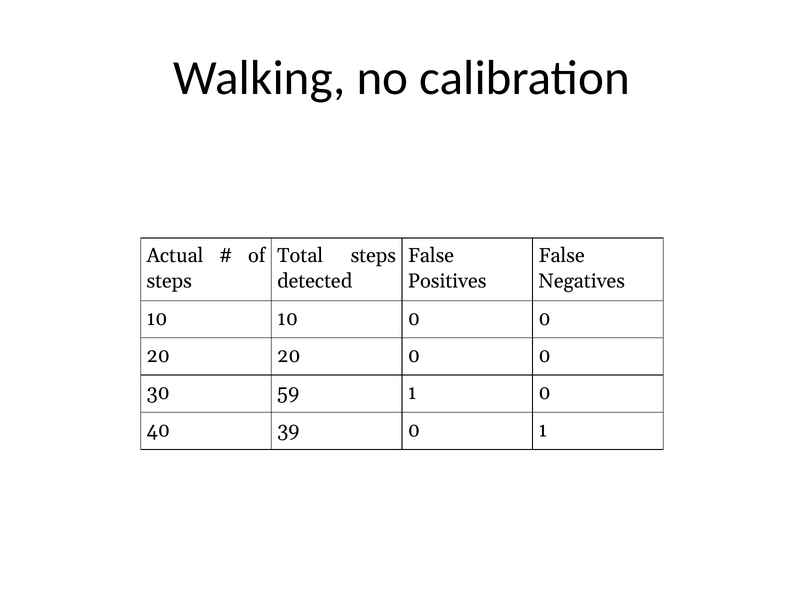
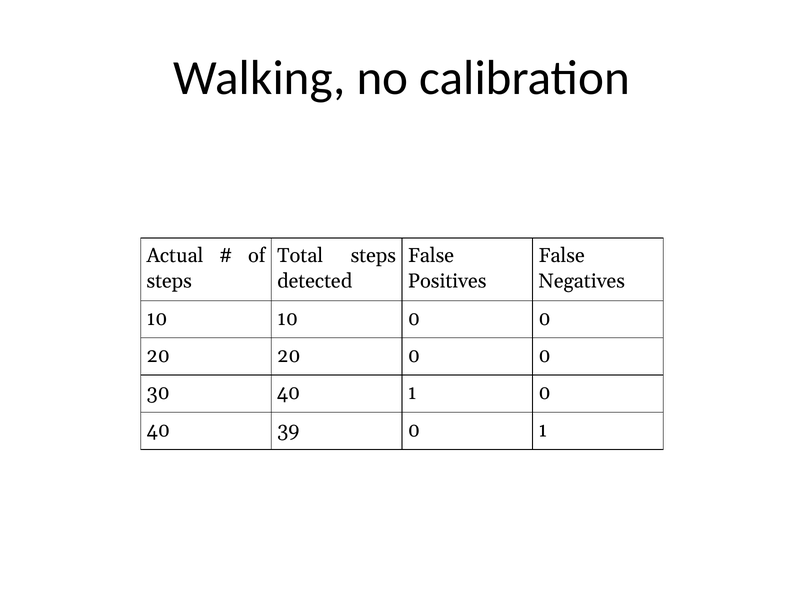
30 59: 59 -> 40
